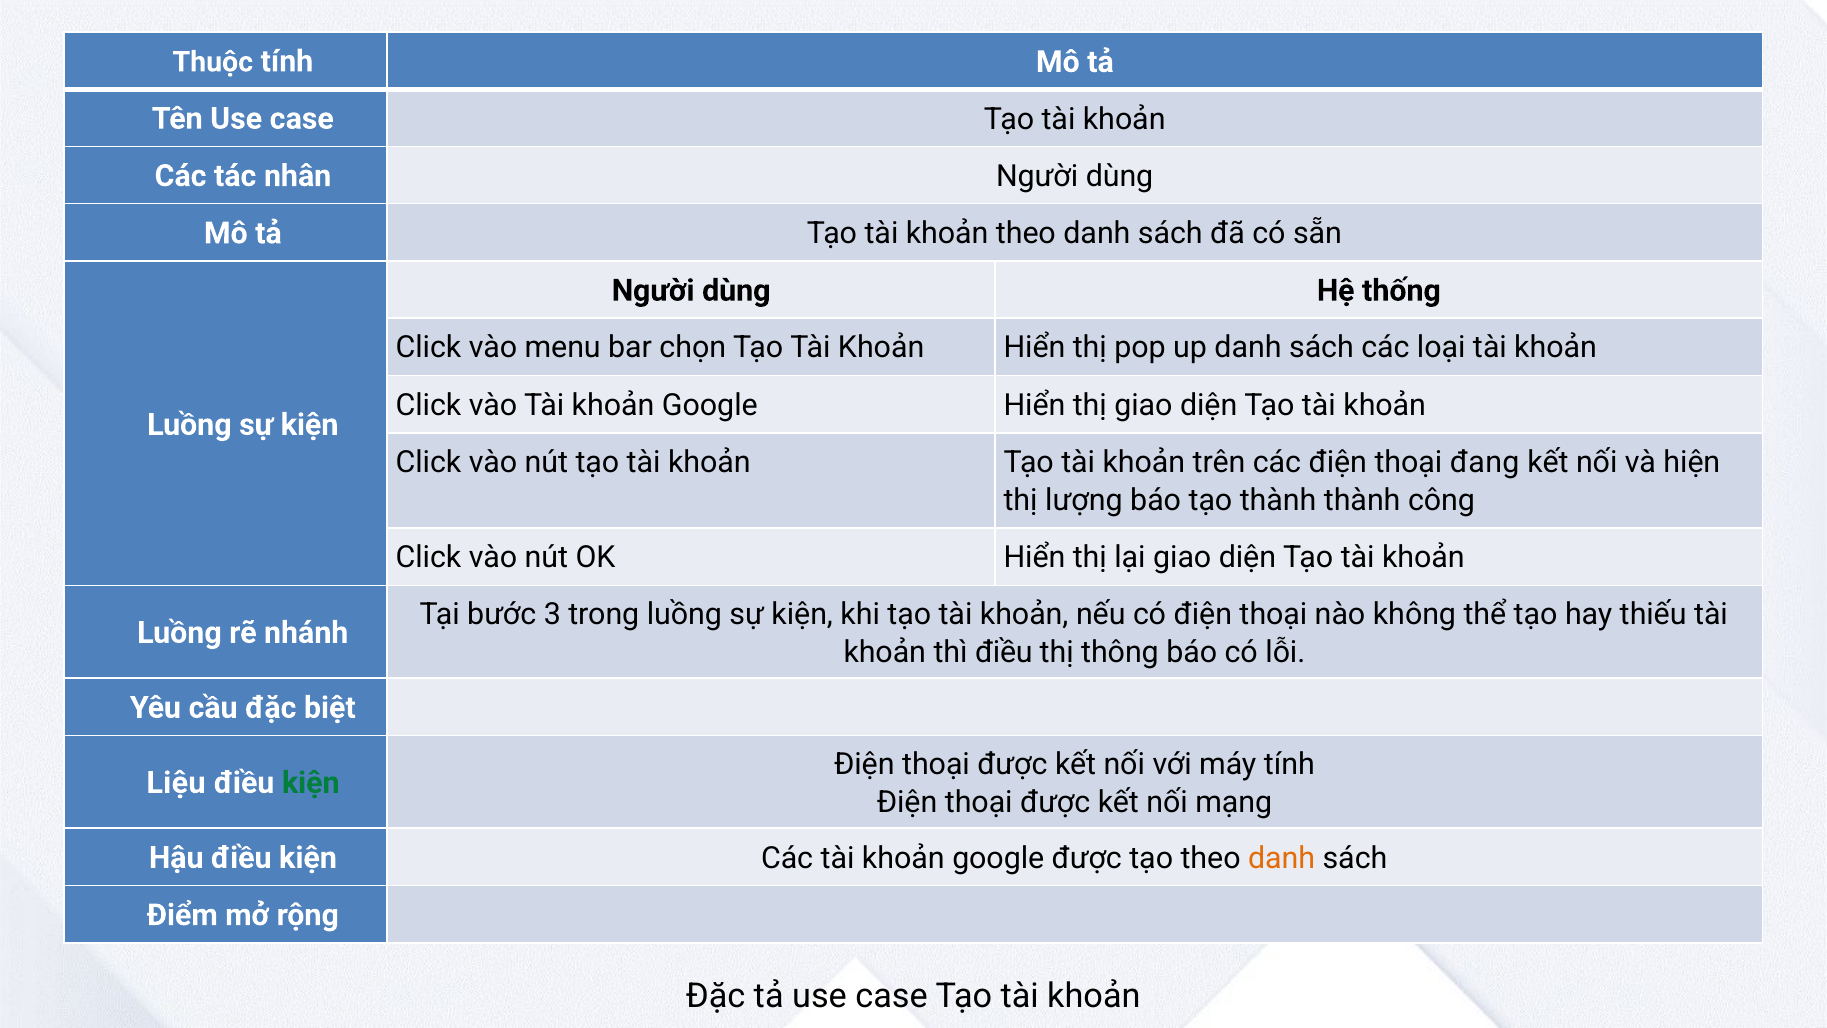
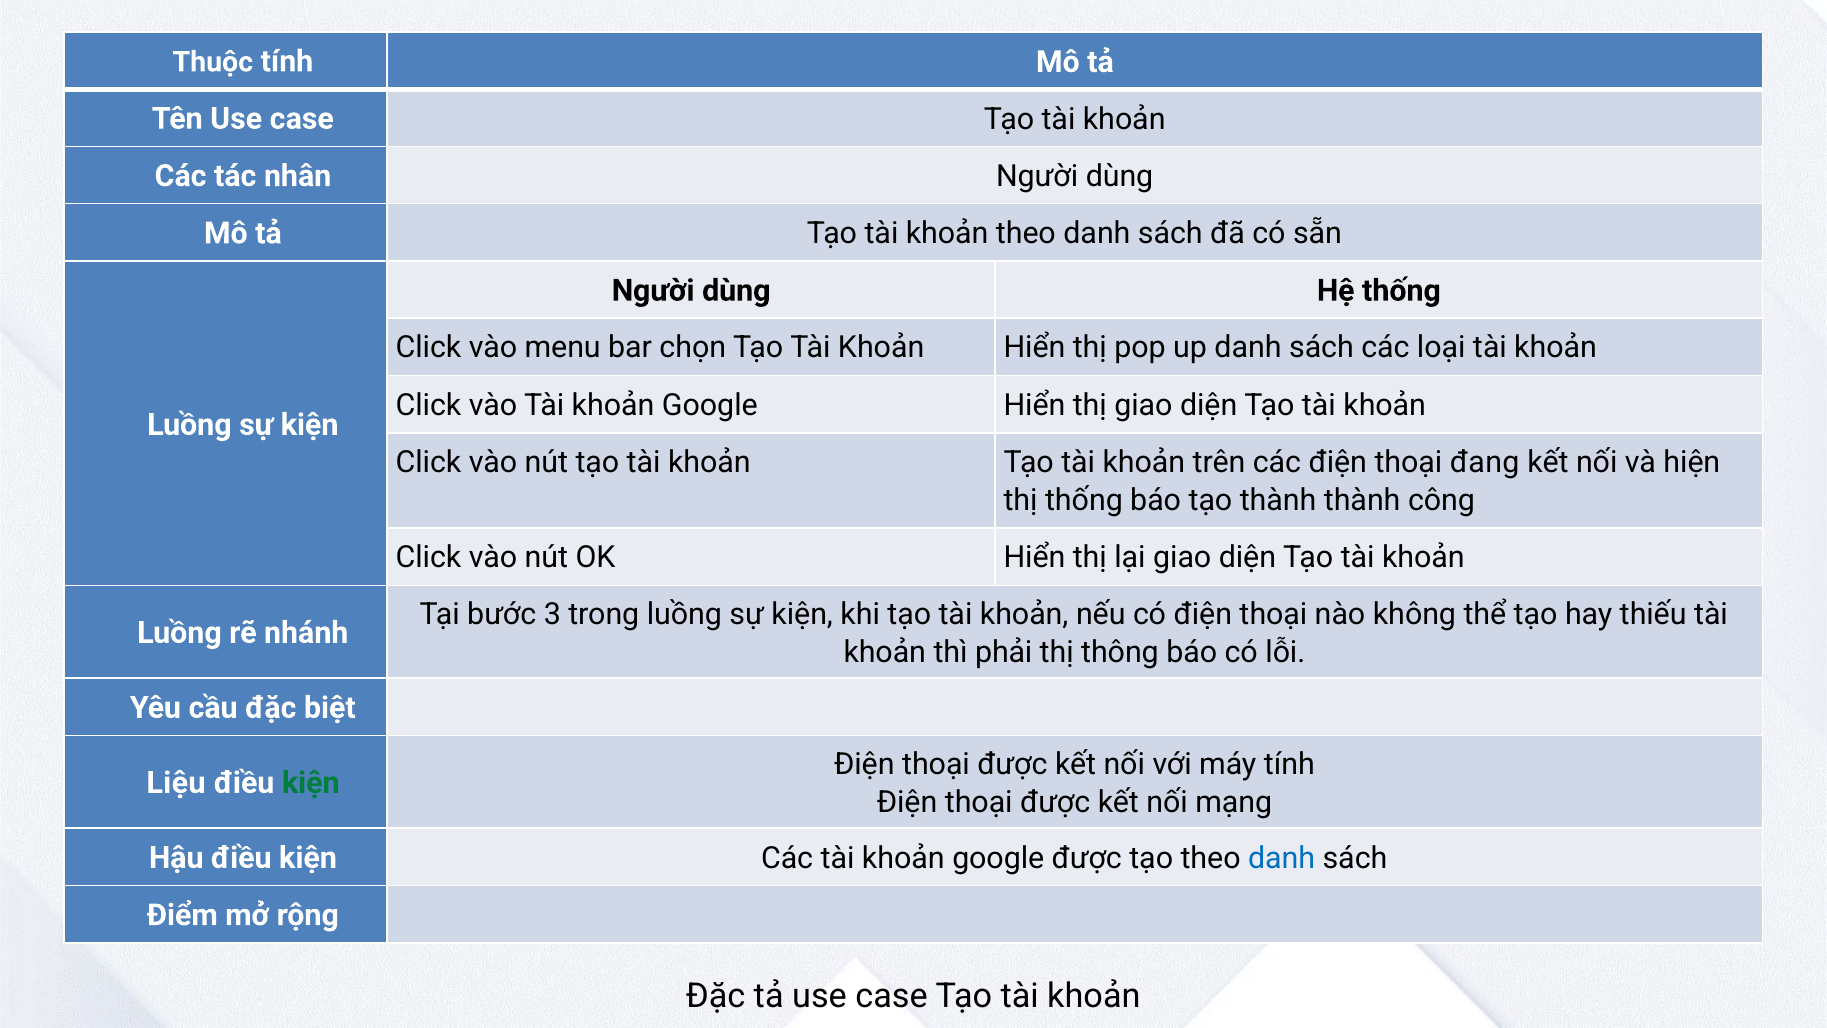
thị lượng: lượng -> thống
thì điều: điều -> phải
danh at (1282, 858) colour: orange -> blue
